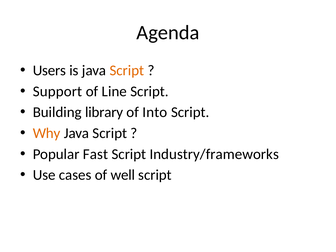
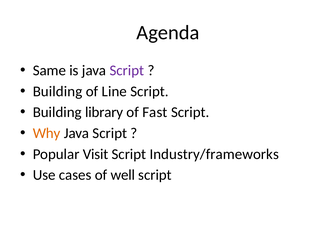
Users: Users -> Same
Script at (127, 70) colour: orange -> purple
Support at (58, 91): Support -> Building
Into: Into -> Fast
Fast: Fast -> Visit
